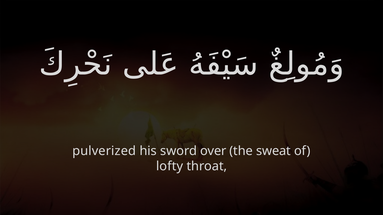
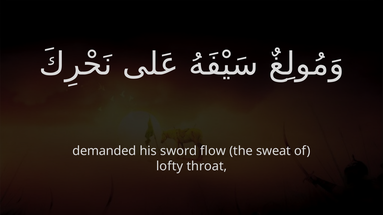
pulverized: pulverized -> demanded
over: over -> flow
